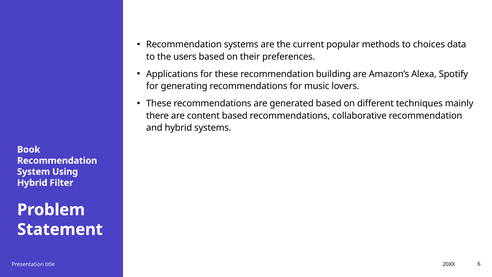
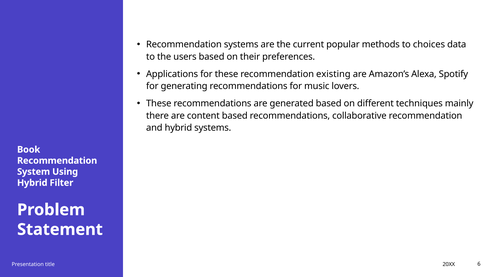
building: building -> existing
